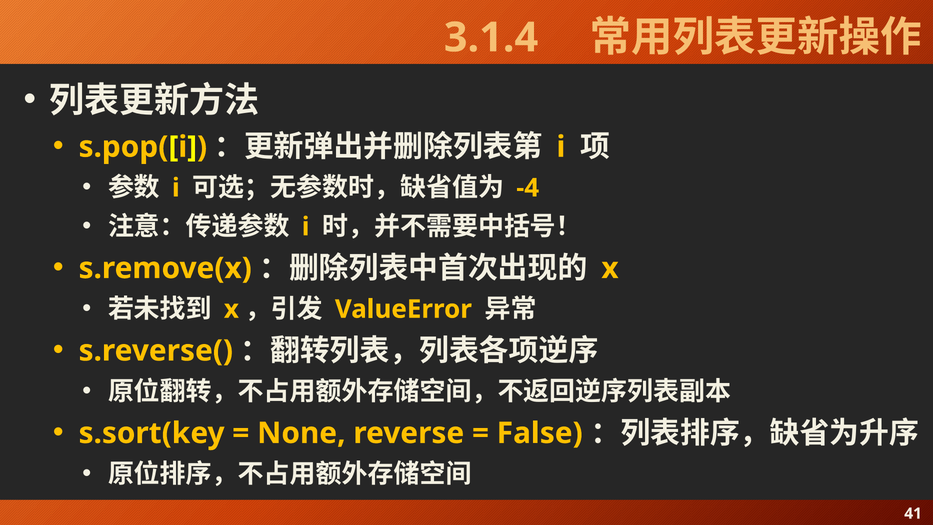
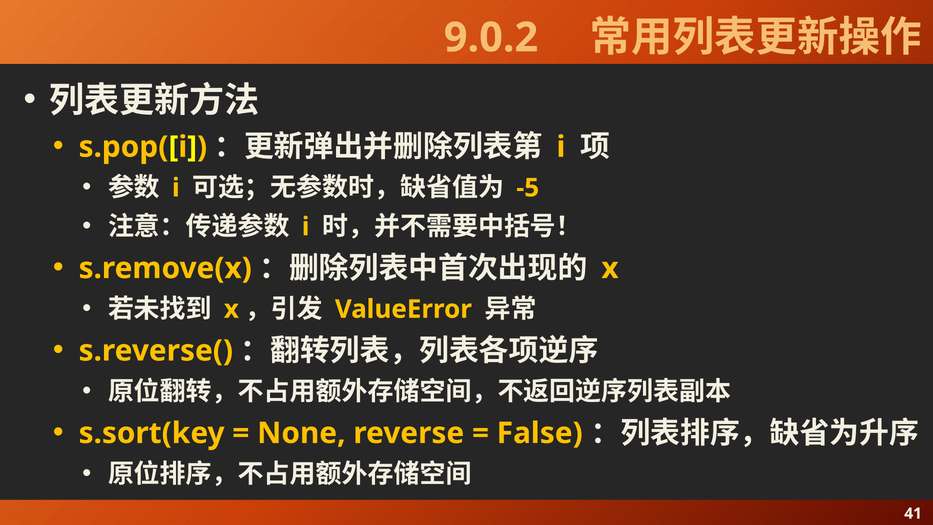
3.1.4: 3.1.4 -> 9.0.2
-4: -4 -> -5
